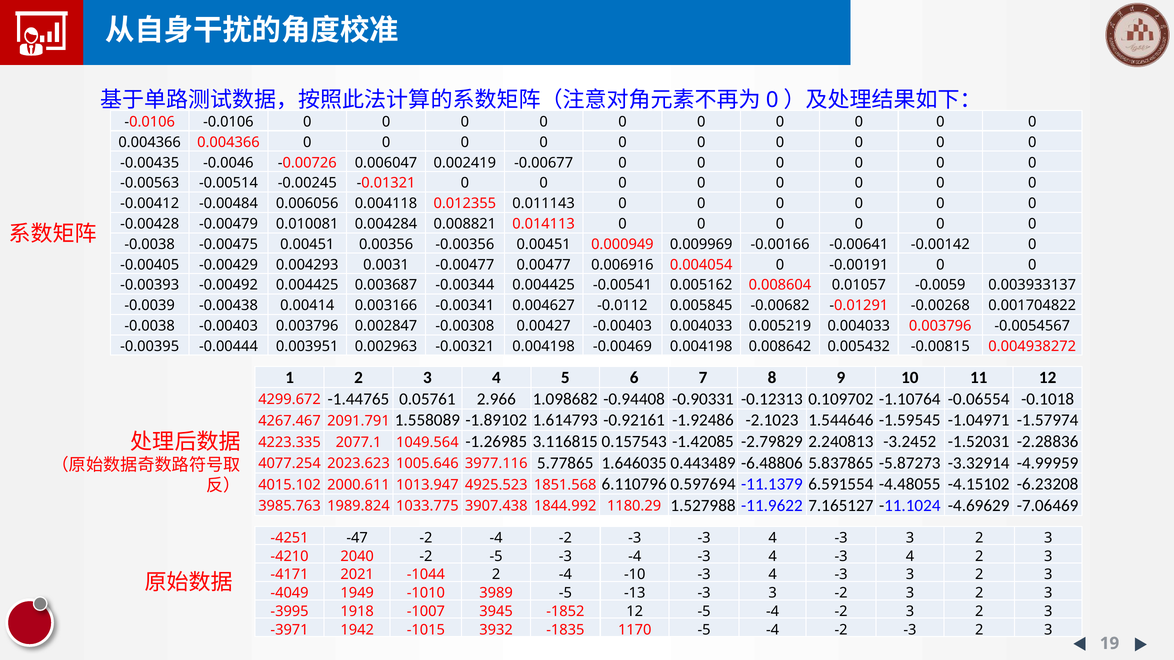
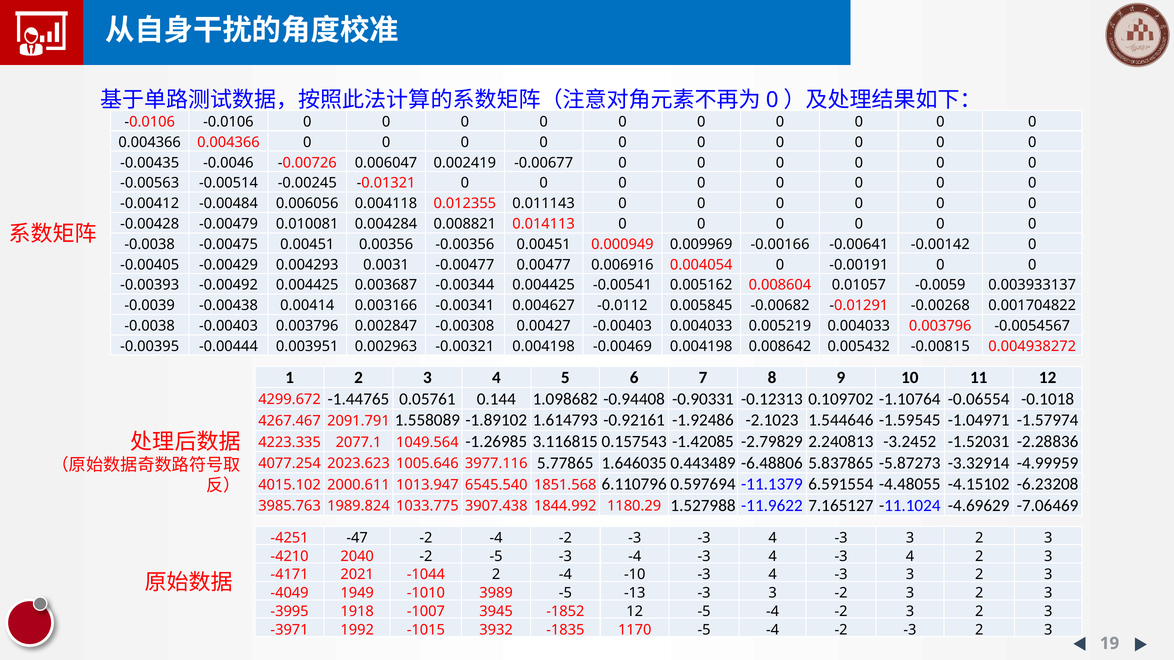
2.966: 2.966 -> 0.144
4925.523: 4925.523 -> 6545.540
1942: 1942 -> 1992
